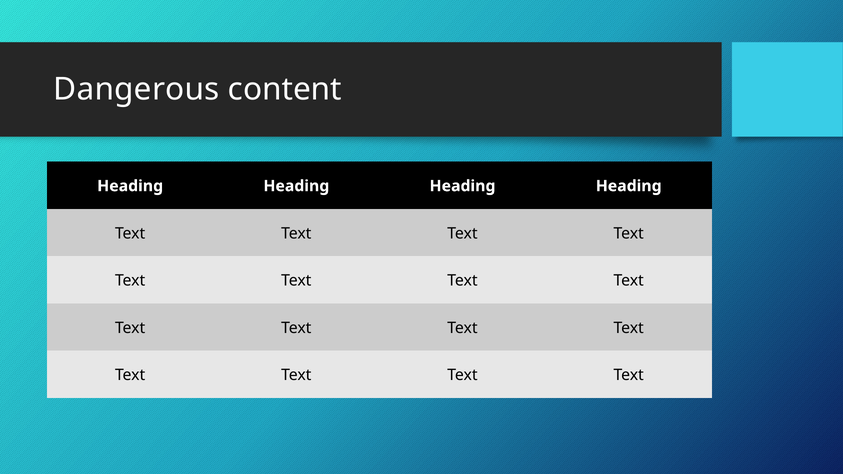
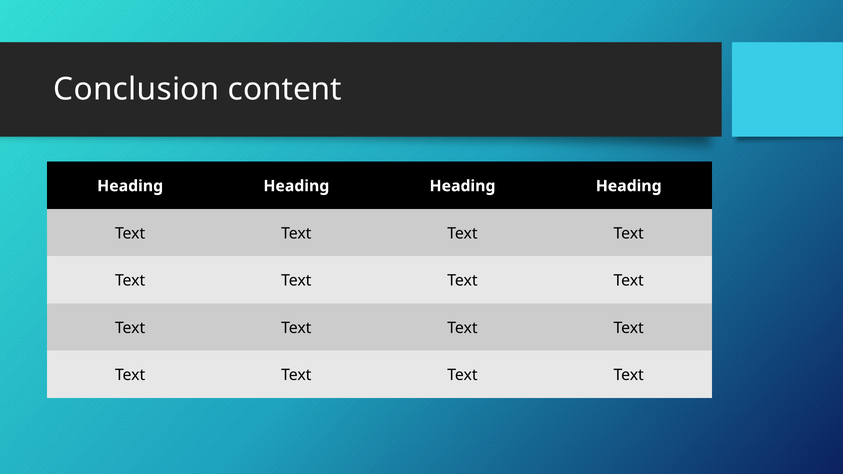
Dangerous: Dangerous -> Conclusion
